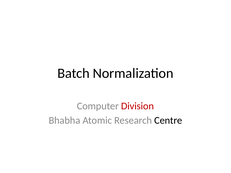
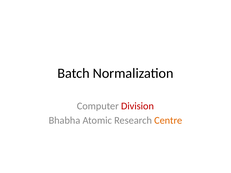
Centre colour: black -> orange
